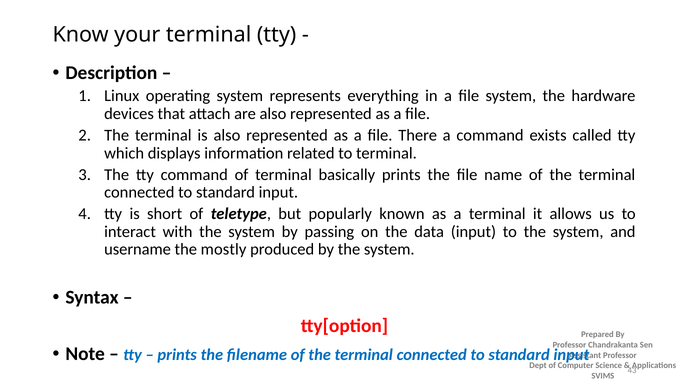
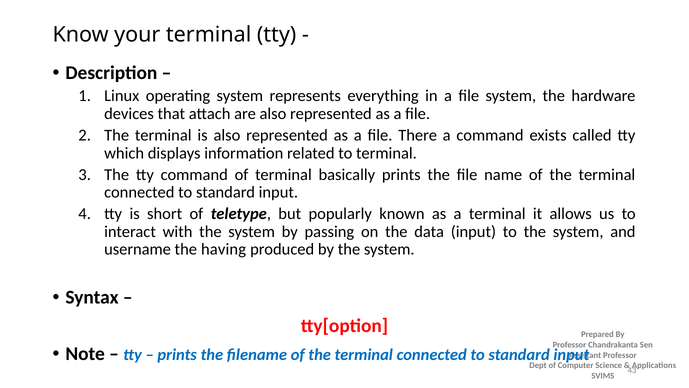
mostly: mostly -> having
